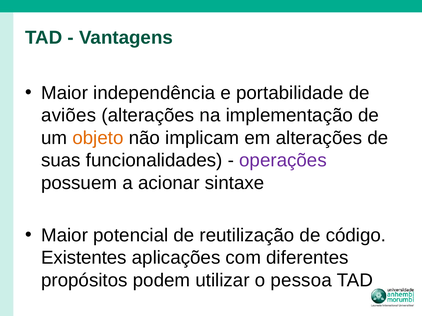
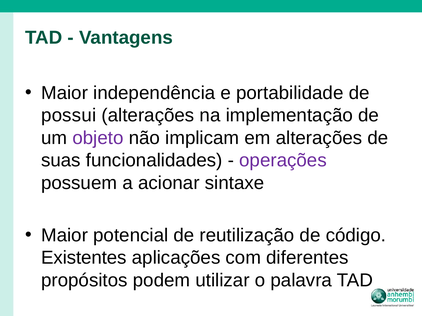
aviões: aviões -> possui
objeto colour: orange -> purple
pessoa: pessoa -> palavra
